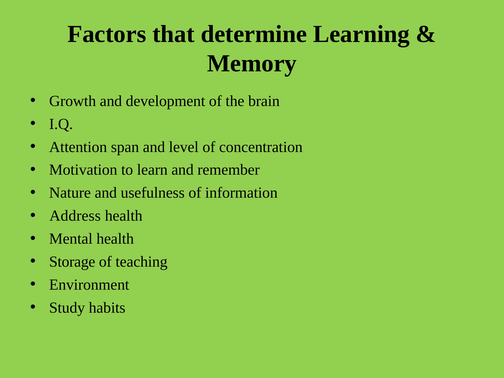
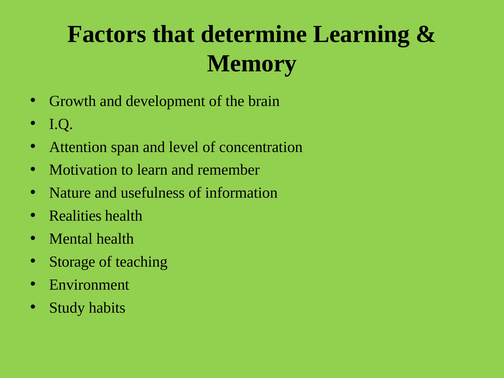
Address: Address -> Realities
